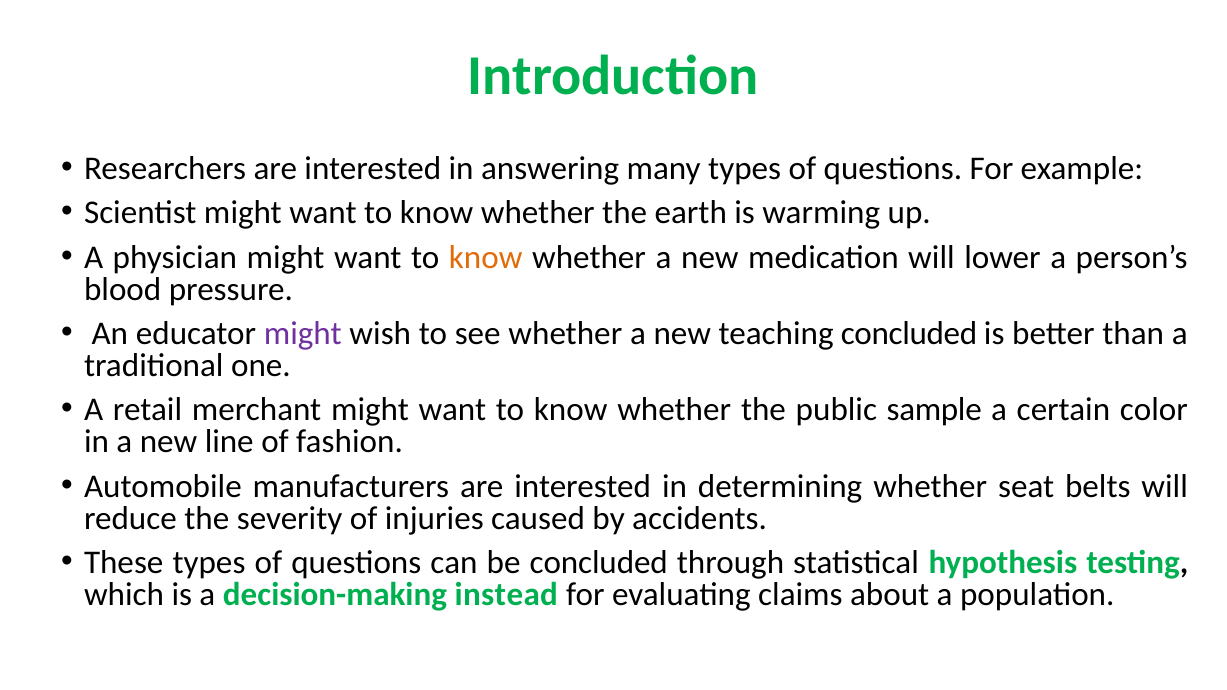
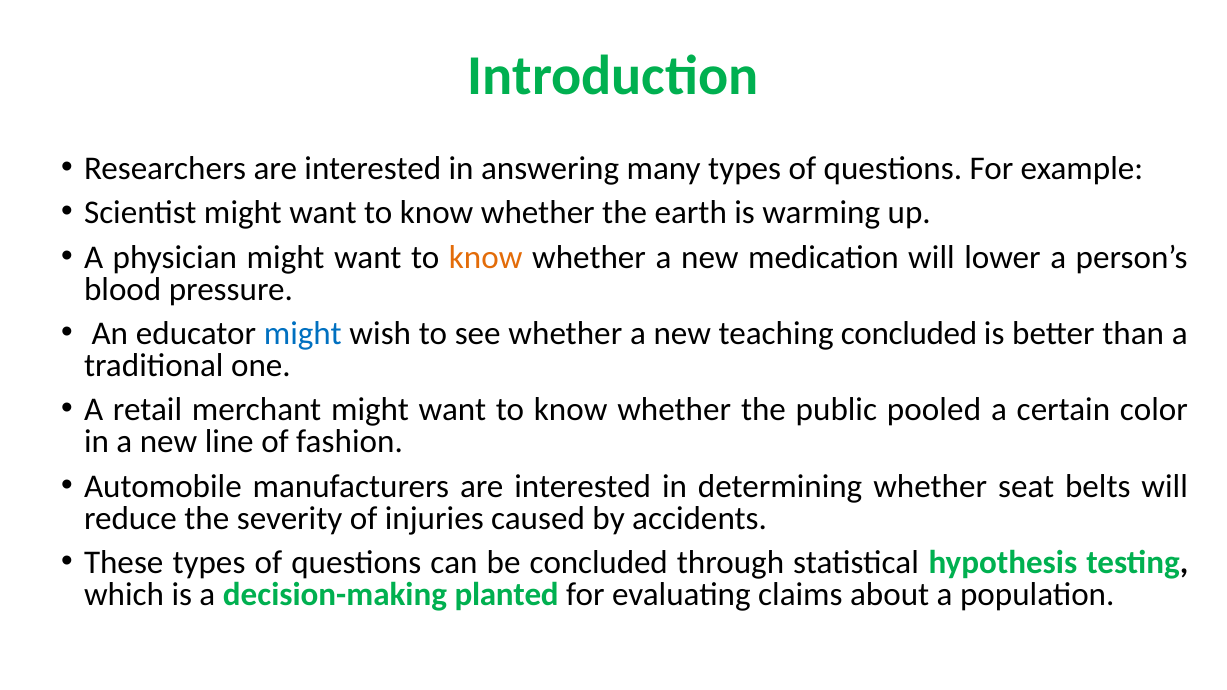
might at (303, 334) colour: purple -> blue
sample: sample -> pooled
instead: instead -> planted
